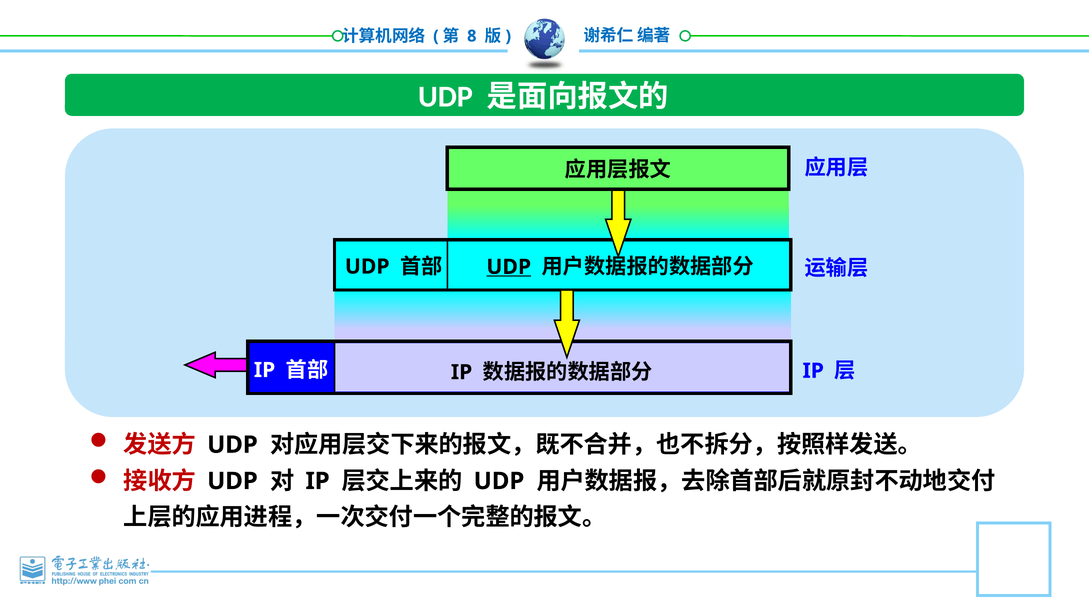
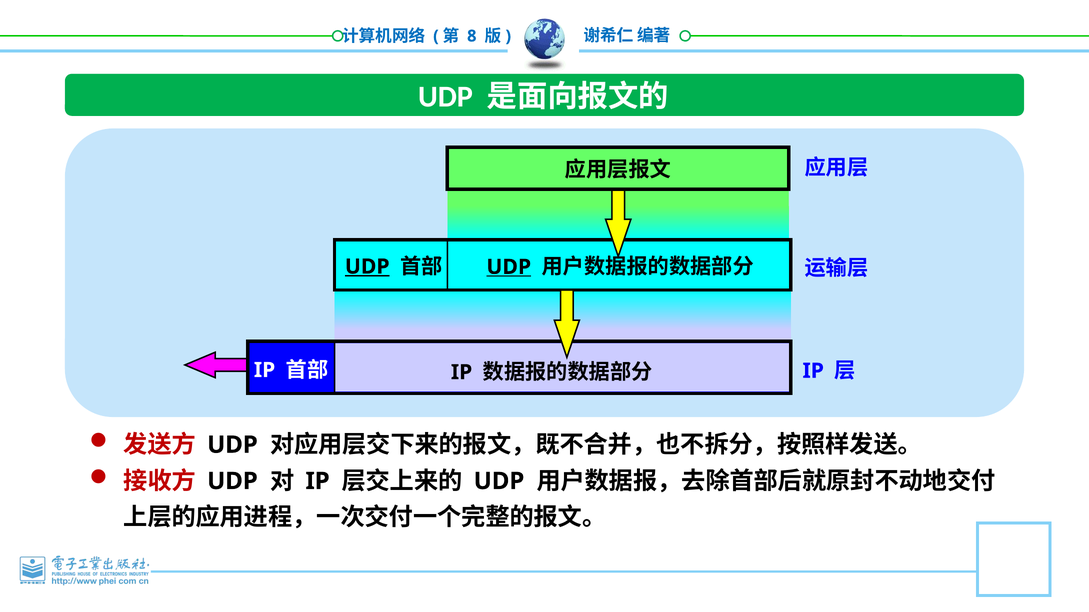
UDP at (367, 267) underline: none -> present
